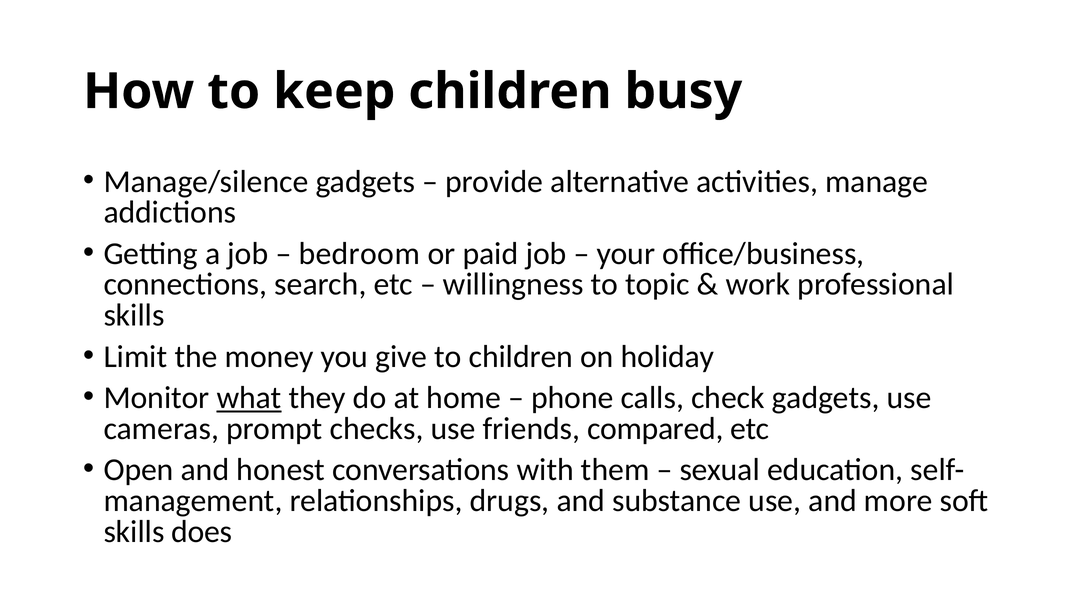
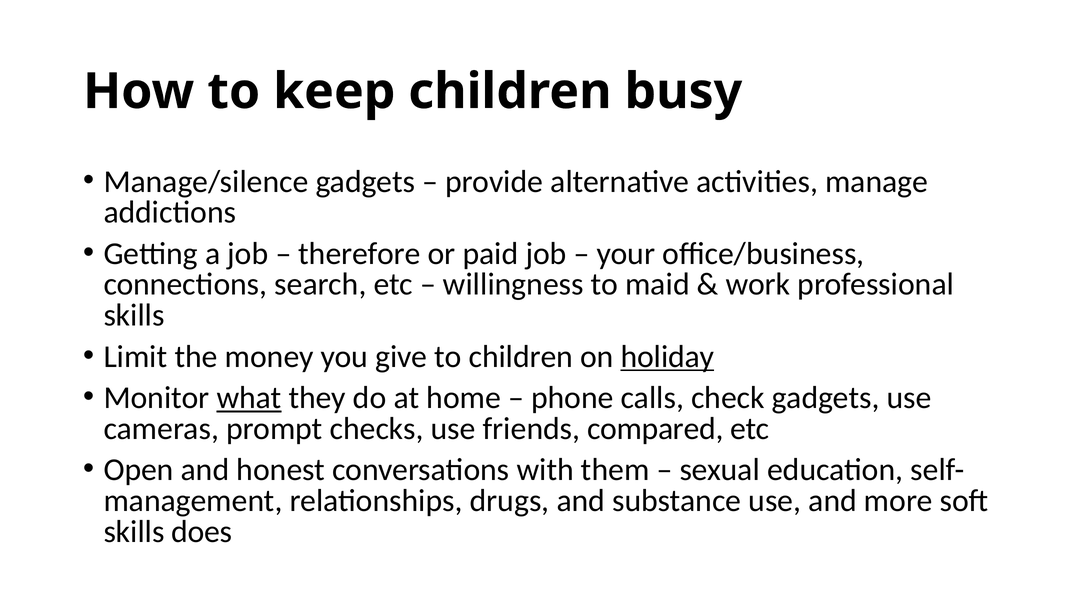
bedroom: bedroom -> therefore
topic: topic -> maid
holiday underline: none -> present
